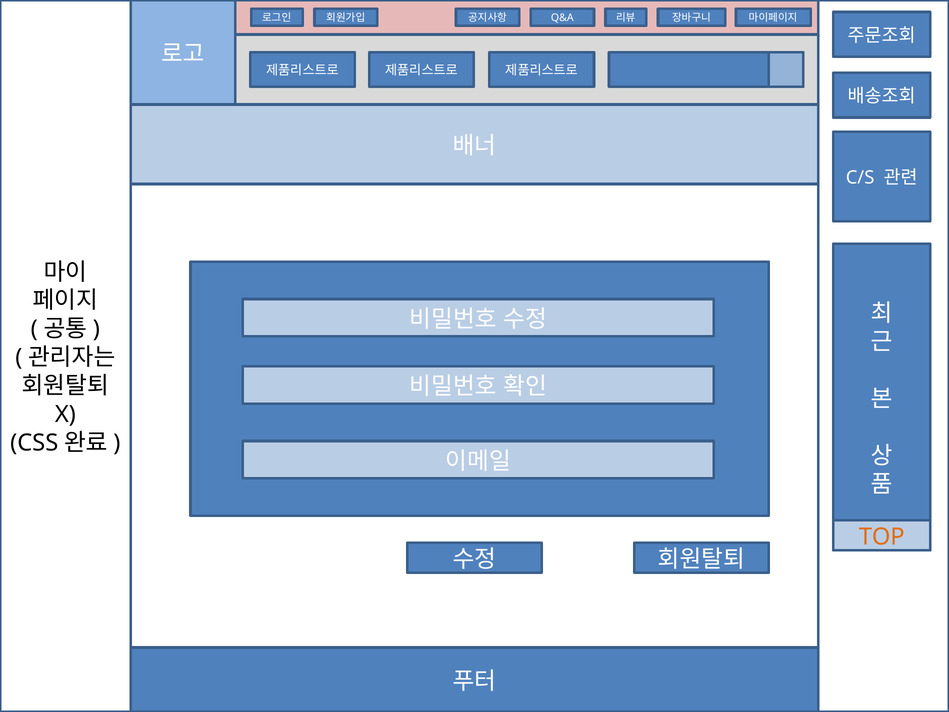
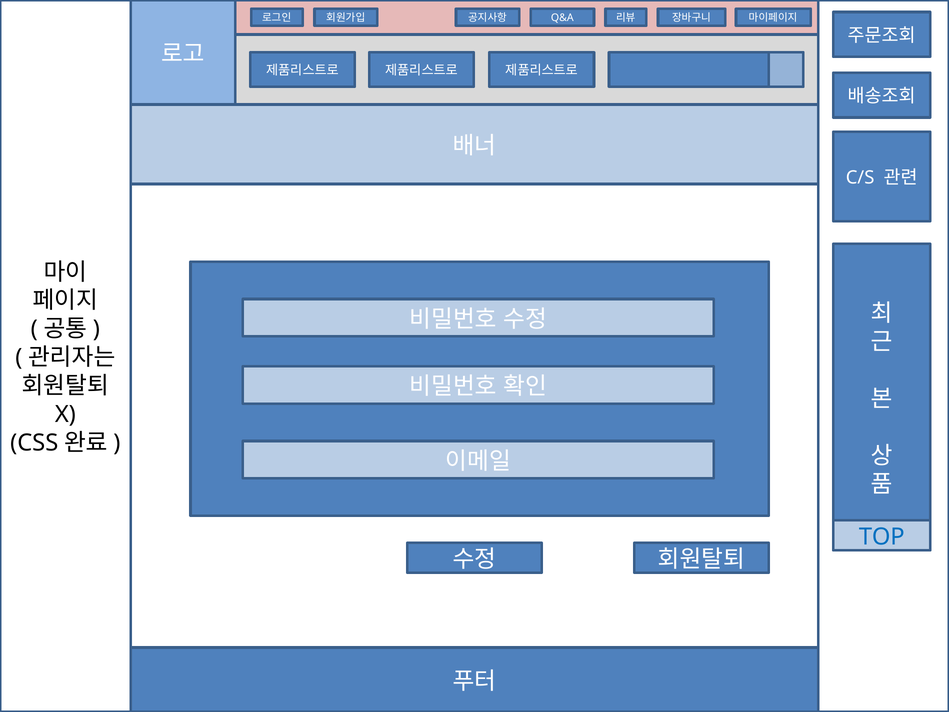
TOP colour: orange -> blue
